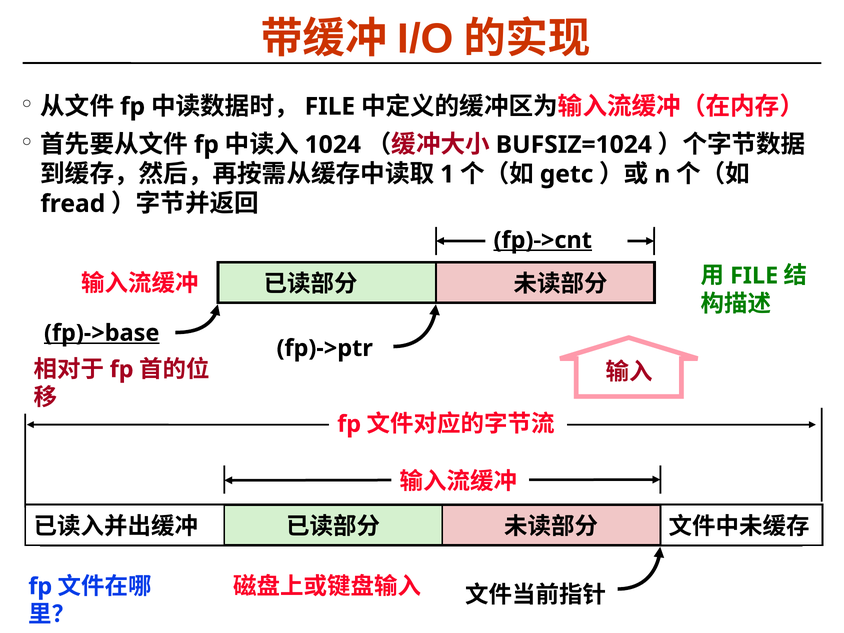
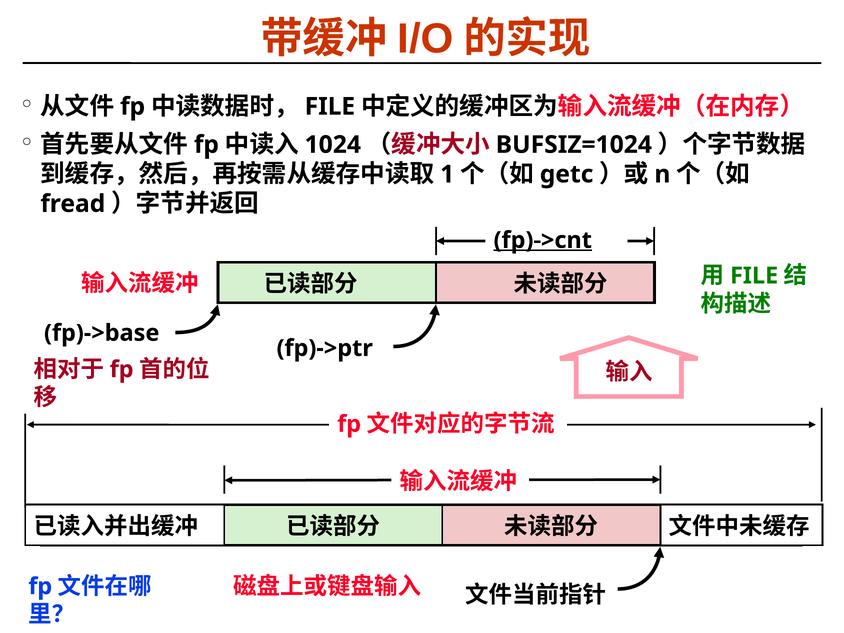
fp)->base underline: present -> none
